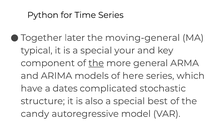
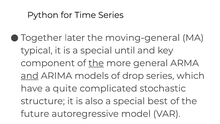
your: your -> until
and at (30, 76) underline: none -> present
here: here -> drop
dates: dates -> quite
candy: candy -> future
